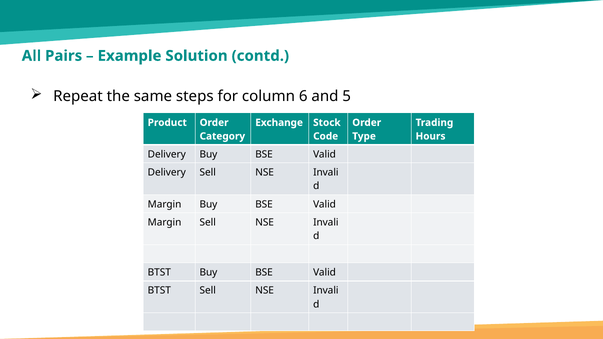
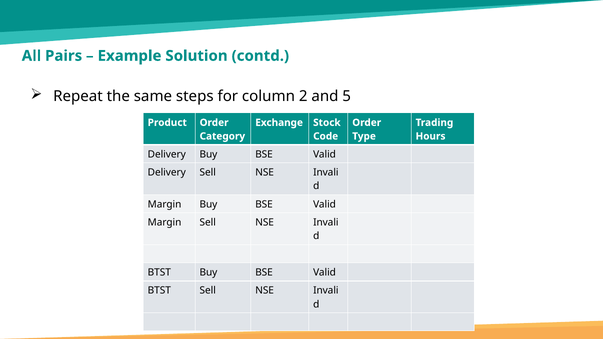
6: 6 -> 2
